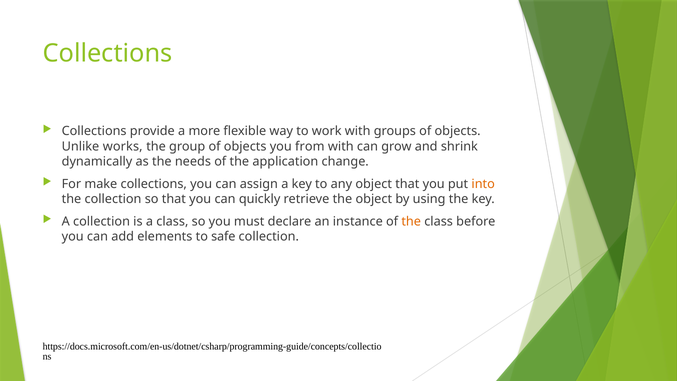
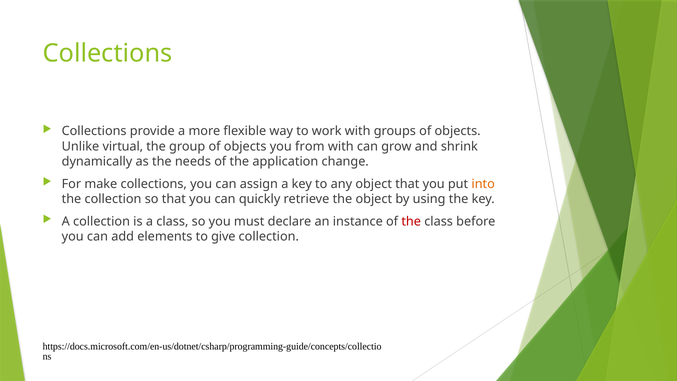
works: works -> virtual
the at (411, 221) colour: orange -> red
safe: safe -> give
